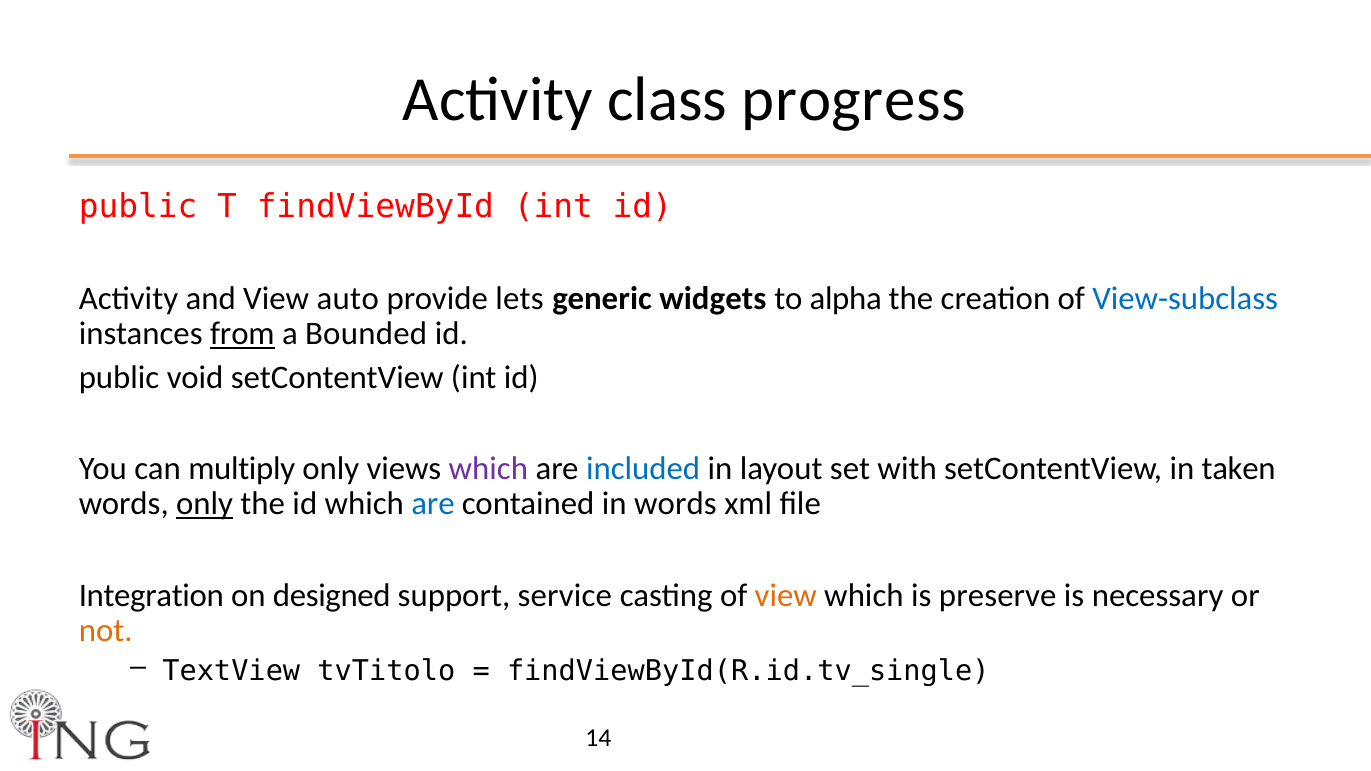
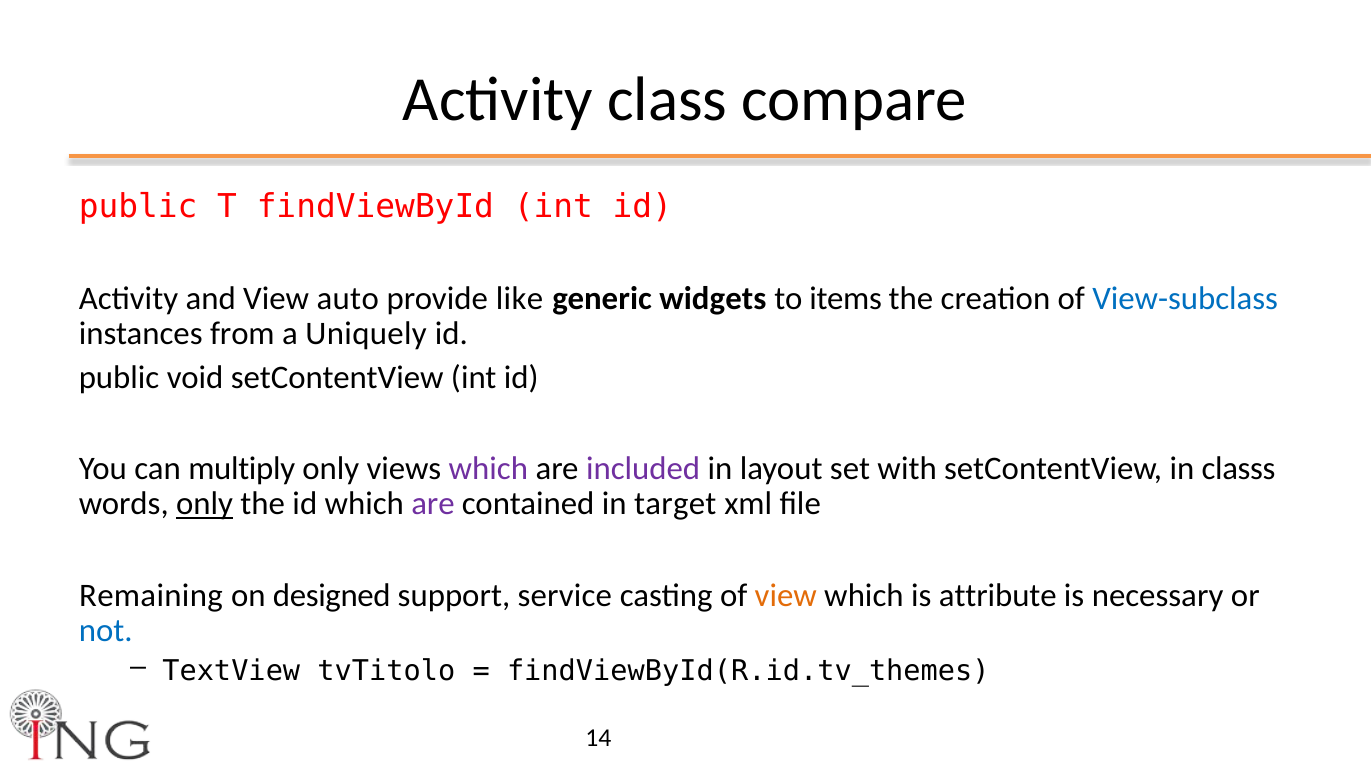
progress: progress -> compare
lets: lets -> like
alpha: alpha -> items
from underline: present -> none
Bounded: Bounded -> Uniquely
included colour: blue -> purple
taken: taken -> classs
are at (433, 504) colour: blue -> purple
in words: words -> target
Integration: Integration -> Remaining
preserve: preserve -> attribute
not colour: orange -> blue
findViewById(R.id.tv_single: findViewById(R.id.tv_single -> findViewById(R.id.tv_themes
